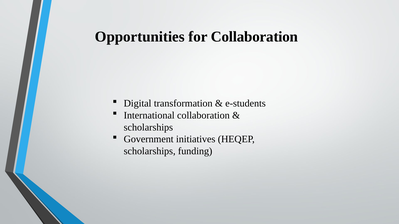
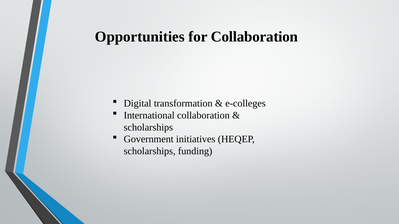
e-students: e-students -> e-colleges
